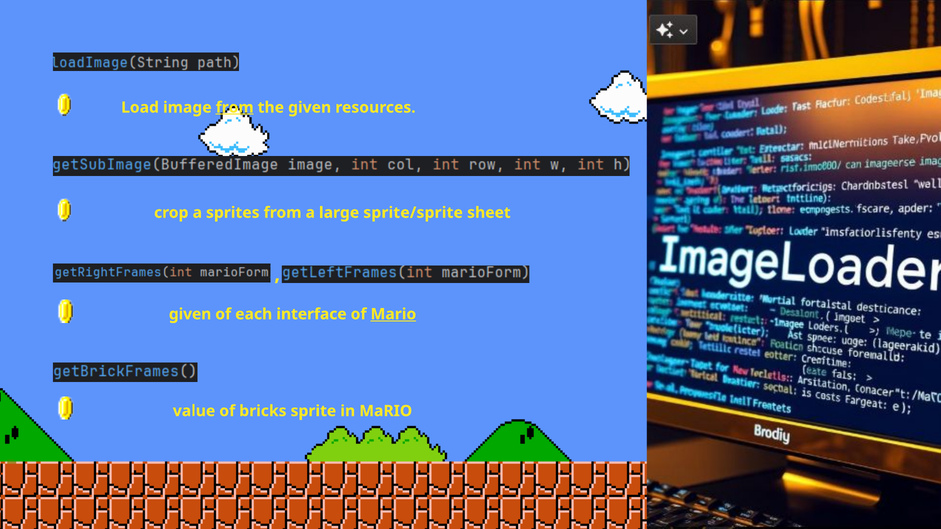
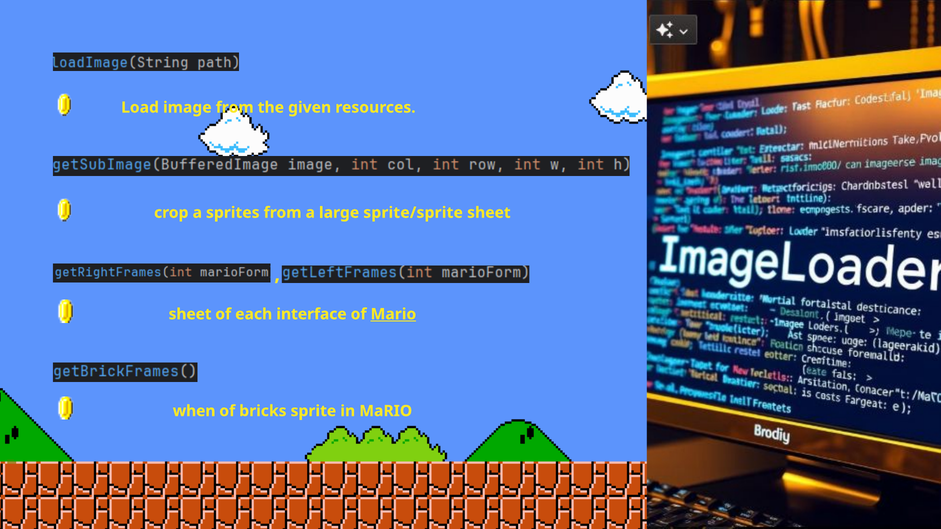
from at (235, 108) underline: present -> none
given at (190, 314): given -> sheet
value: value -> when
